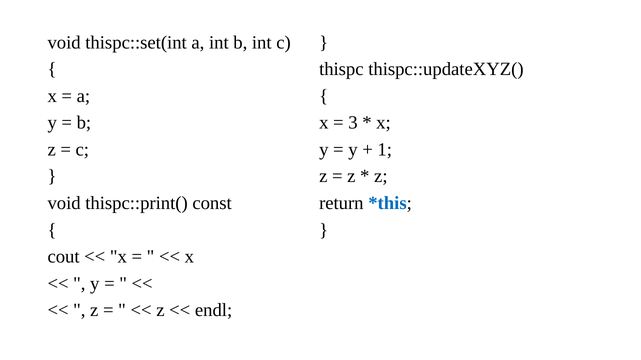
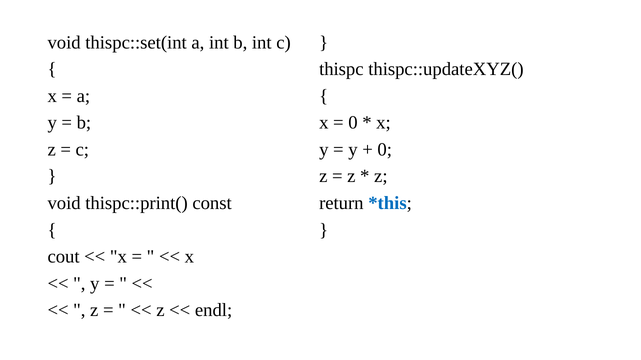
3 at (353, 123): 3 -> 0
1 at (385, 150): 1 -> 0
